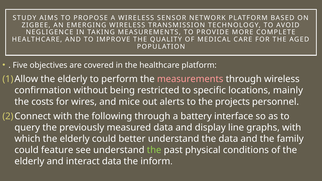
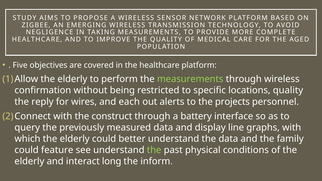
measurements at (190, 79) colour: pink -> light green
locations mainly: mainly -> quality
costs: costs -> reply
mice: mice -> each
following: following -> construct
interact data: data -> long
